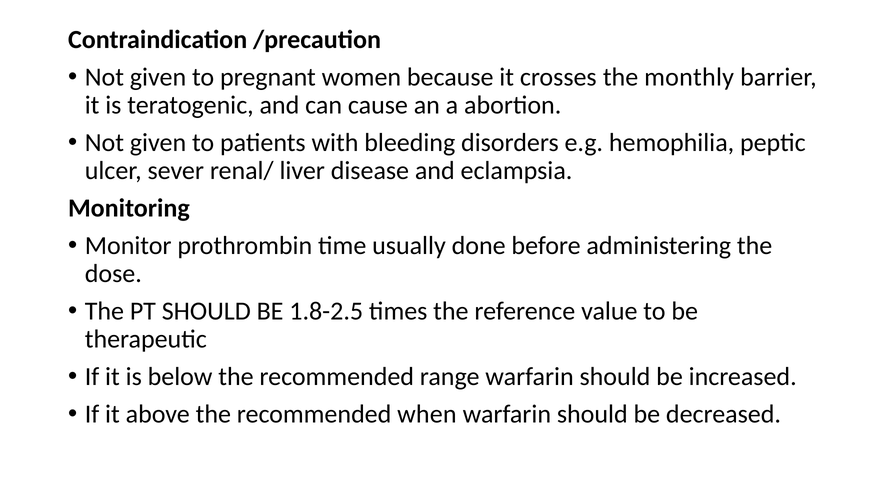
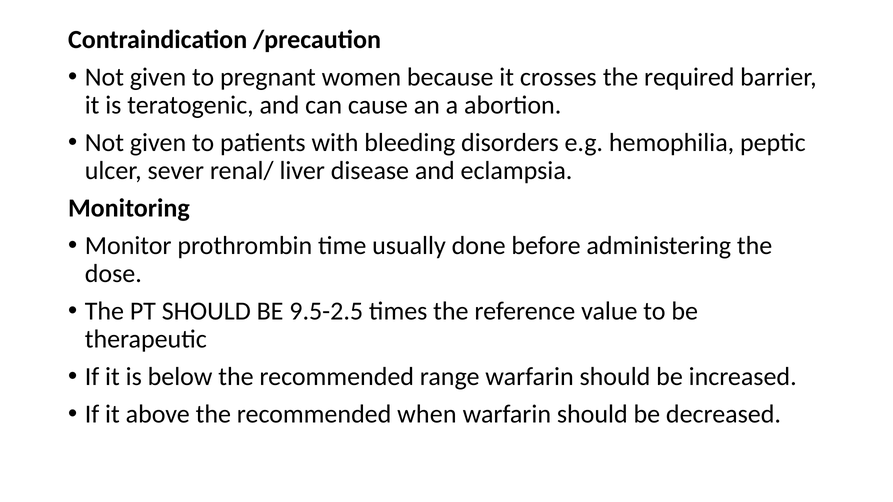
monthly: monthly -> required
1.8-2.5: 1.8-2.5 -> 9.5-2.5
